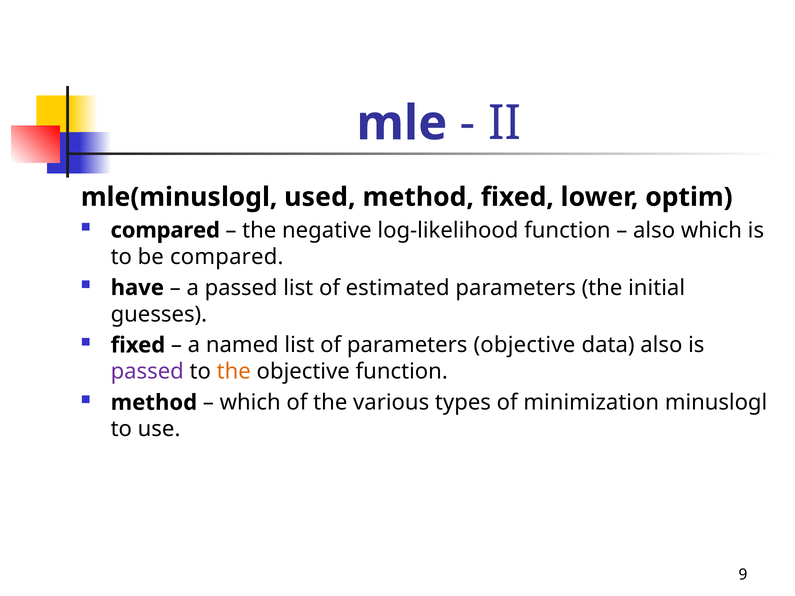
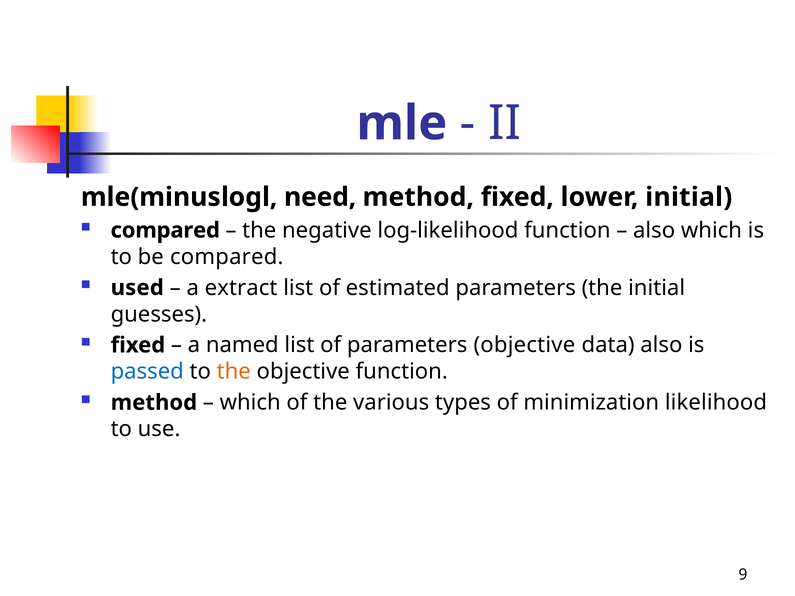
used: used -> need
lower optim: optim -> initial
have: have -> used
a passed: passed -> extract
passed at (147, 372) colour: purple -> blue
minuslogl: minuslogl -> likelihood
